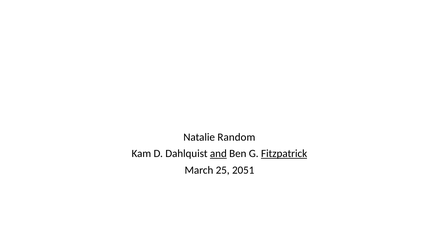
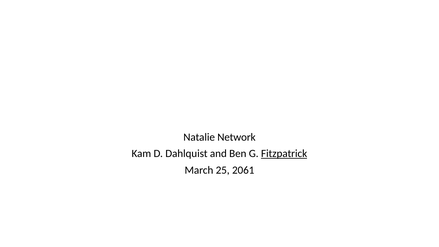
Random: Random -> Network
and underline: present -> none
2051: 2051 -> 2061
